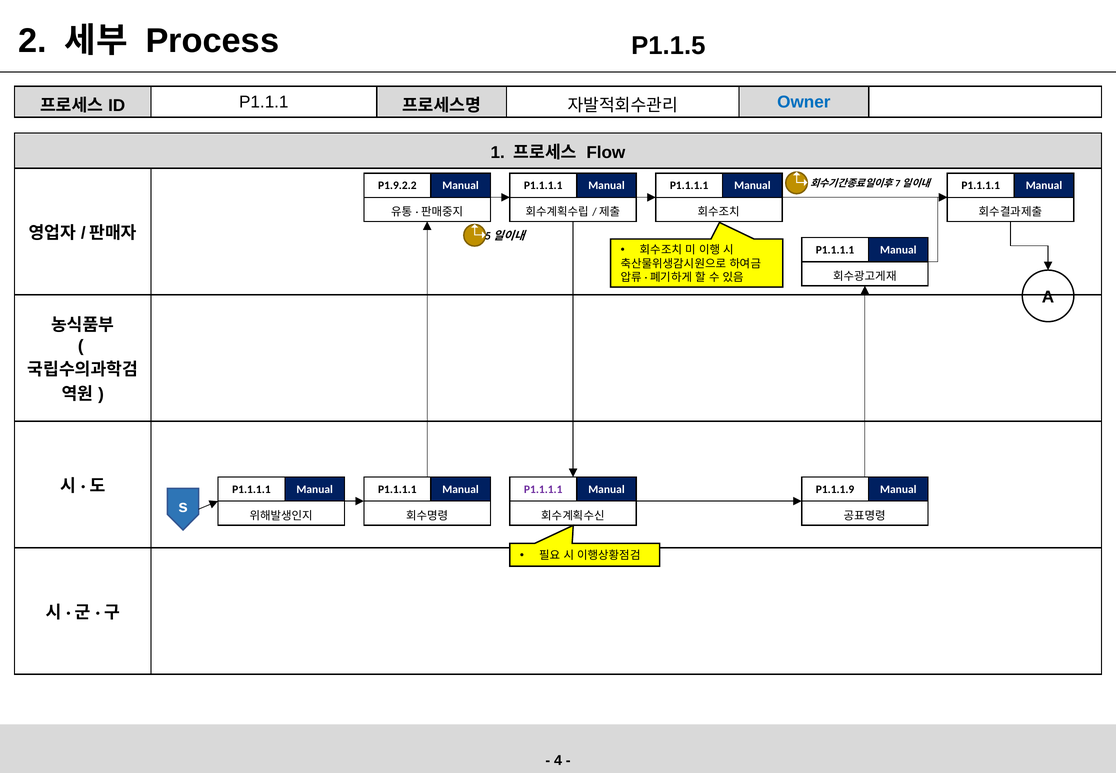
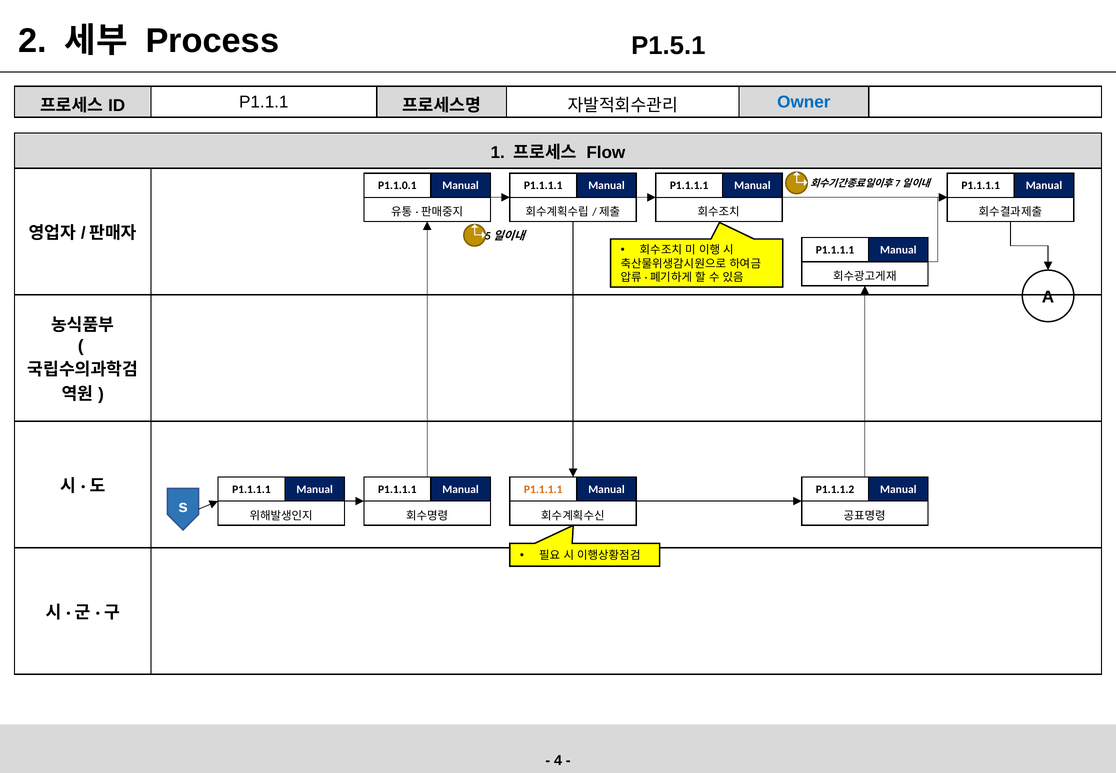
P1.1.5: P1.1.5 -> P1.5.1
P1.9.2.2: P1.9.2.2 -> P1.1.0.1
P1.1.1.1 at (543, 489) colour: purple -> orange
P1.1.1.9: P1.1.1.9 -> P1.1.1.2
